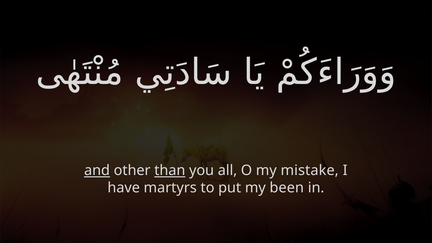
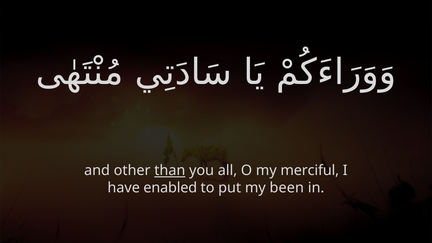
and underline: present -> none
mistake: mistake -> merciful
martyrs: martyrs -> enabled
